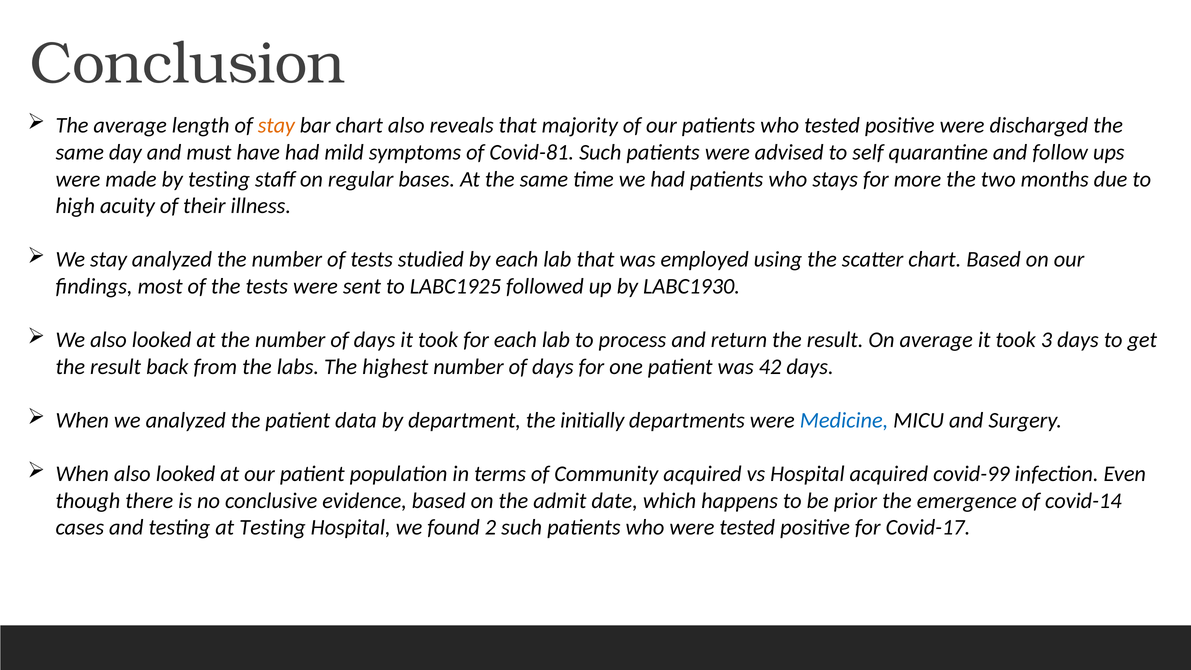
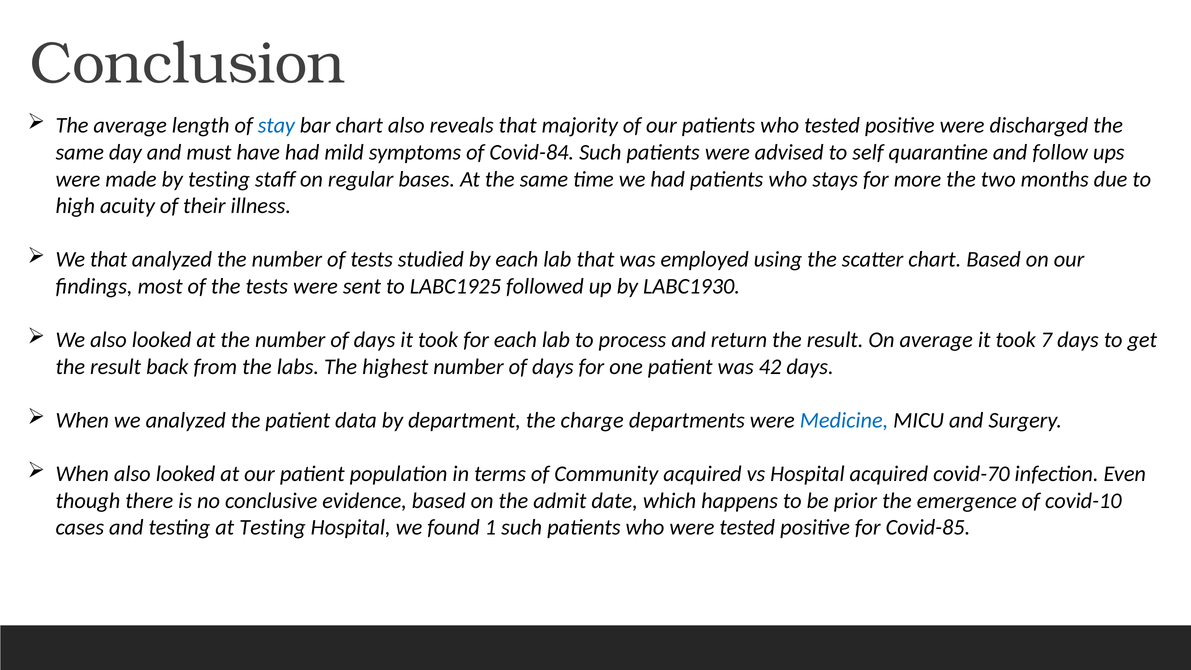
stay at (276, 126) colour: orange -> blue
Covid-81: Covid-81 -> Covid-84
We stay: stay -> that
3: 3 -> 7
initially: initially -> charge
covid-99: covid-99 -> covid-70
covid-14: covid-14 -> covid-10
2: 2 -> 1
Covid-17: Covid-17 -> Covid-85
